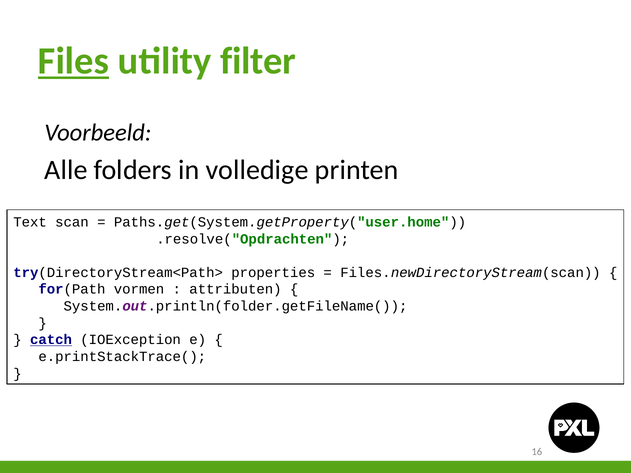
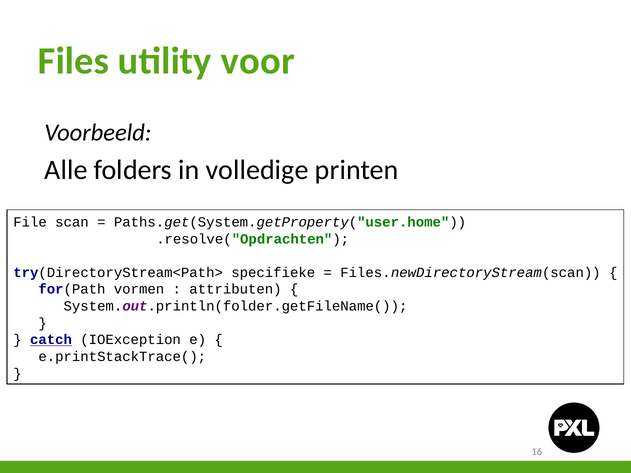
Files underline: present -> none
filter: filter -> voor
Text: Text -> File
properties: properties -> specifieke
